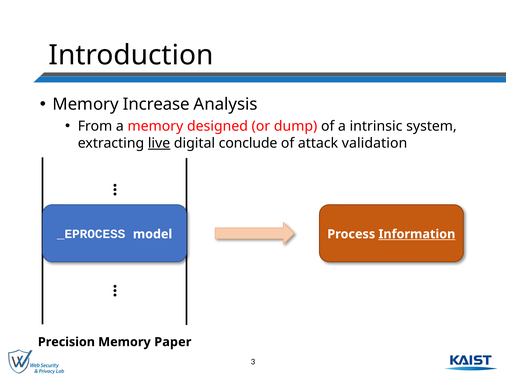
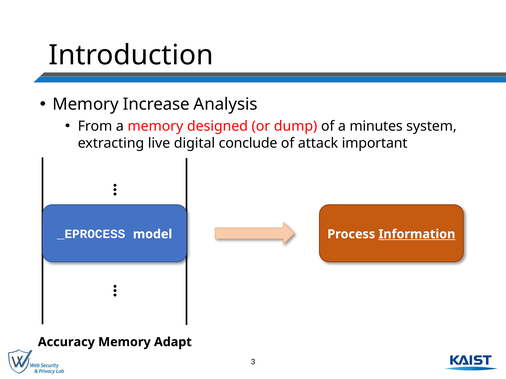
intrinsic: intrinsic -> minutes
live underline: present -> none
validation: validation -> important
Precision: Precision -> Accuracy
Paper: Paper -> Adapt
